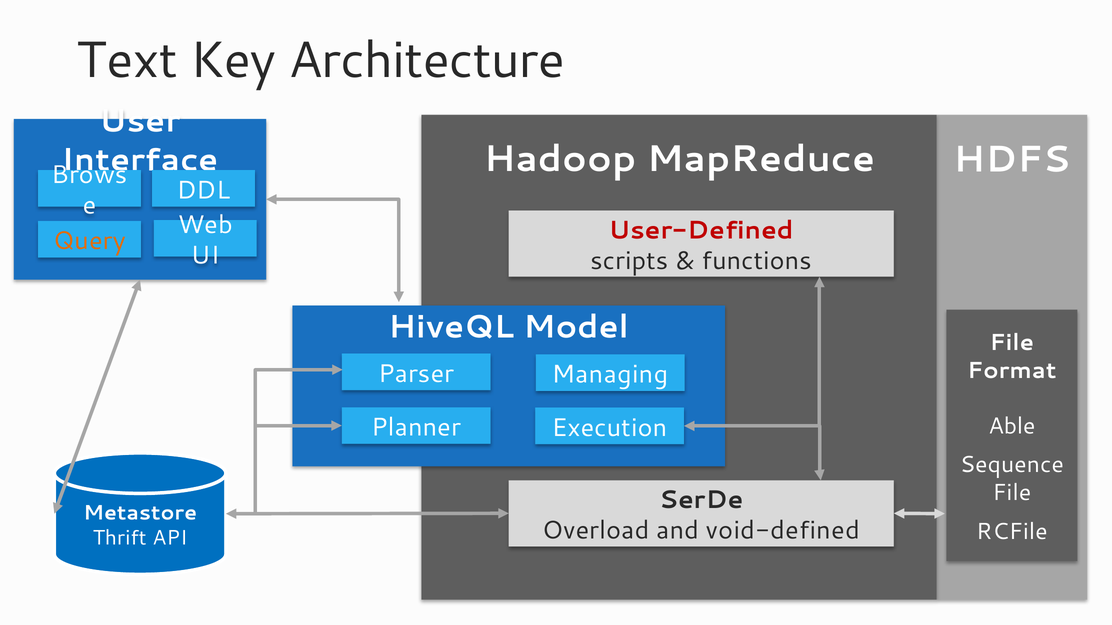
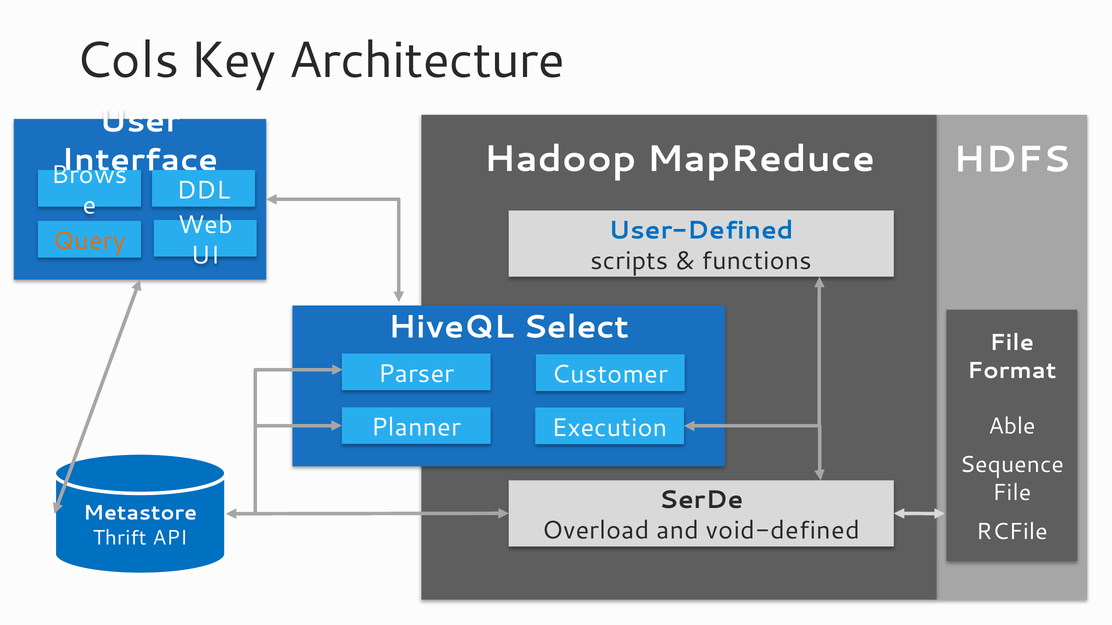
Text: Text -> Cols
User-Defined colour: red -> blue
Model: Model -> Select
Managing: Managing -> Customer
